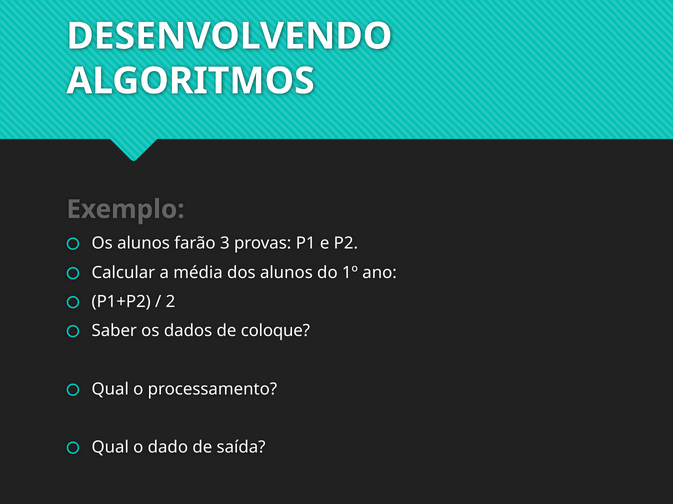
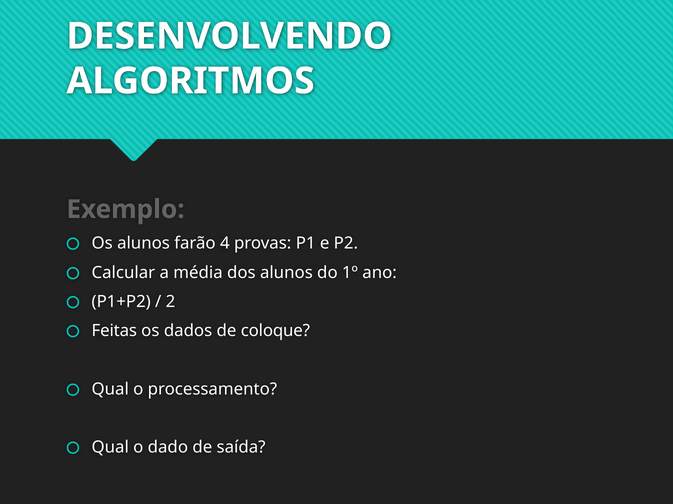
3: 3 -> 4
Saber: Saber -> Feitas
